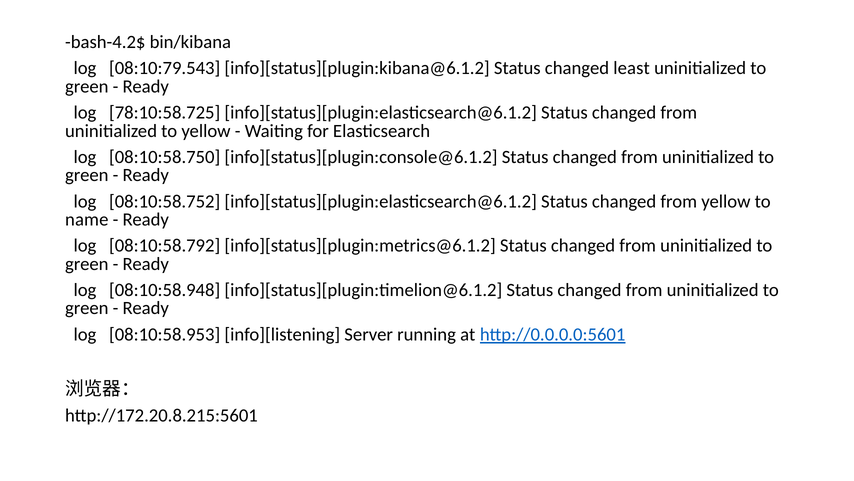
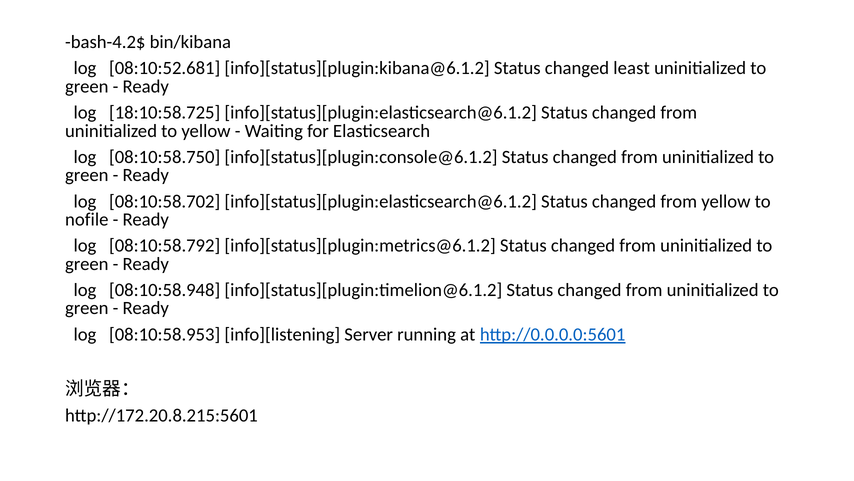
08:10:79.543: 08:10:79.543 -> 08:10:52.681
78:10:58.725: 78:10:58.725 -> 18:10:58.725
08:10:58.752: 08:10:58.752 -> 08:10:58.702
name: name -> nofile
